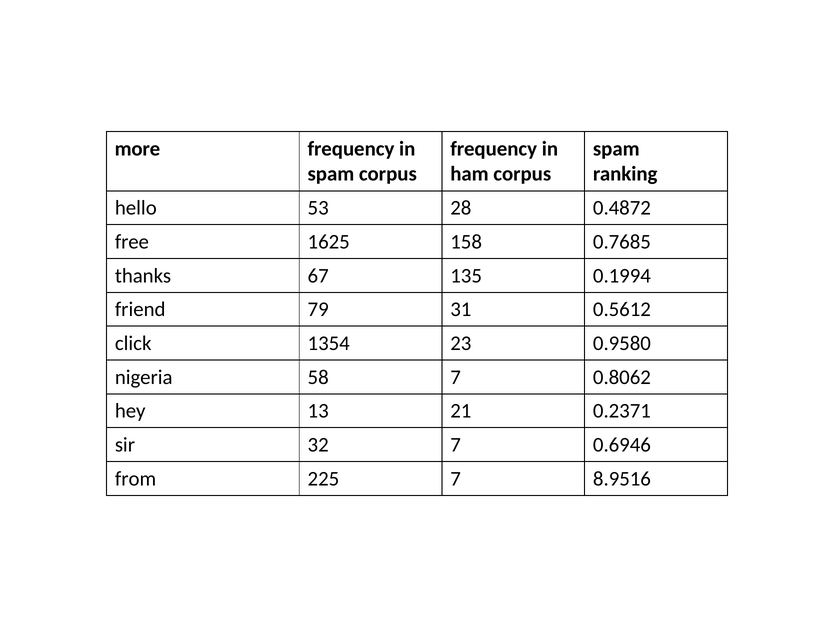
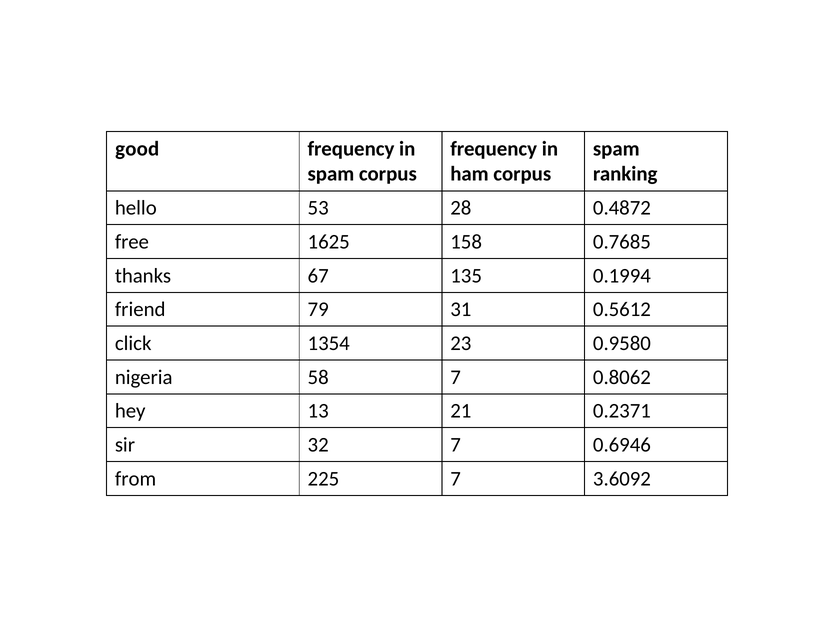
more: more -> good
8.9516: 8.9516 -> 3.6092
